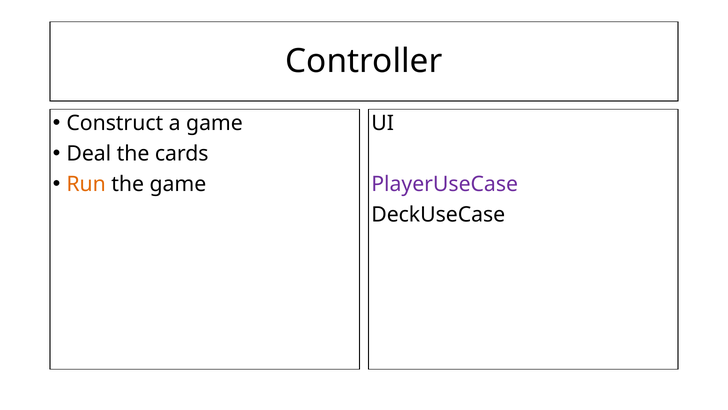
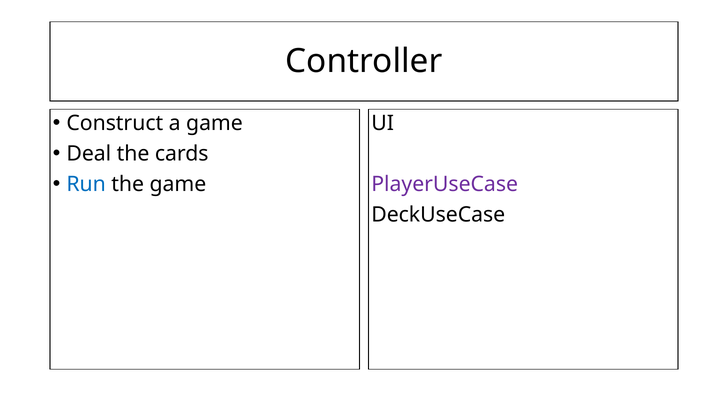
Run colour: orange -> blue
